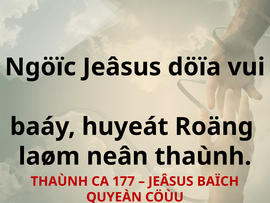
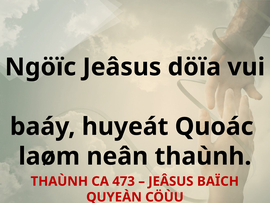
Roäng: Roäng -> Quoác
177: 177 -> 473
